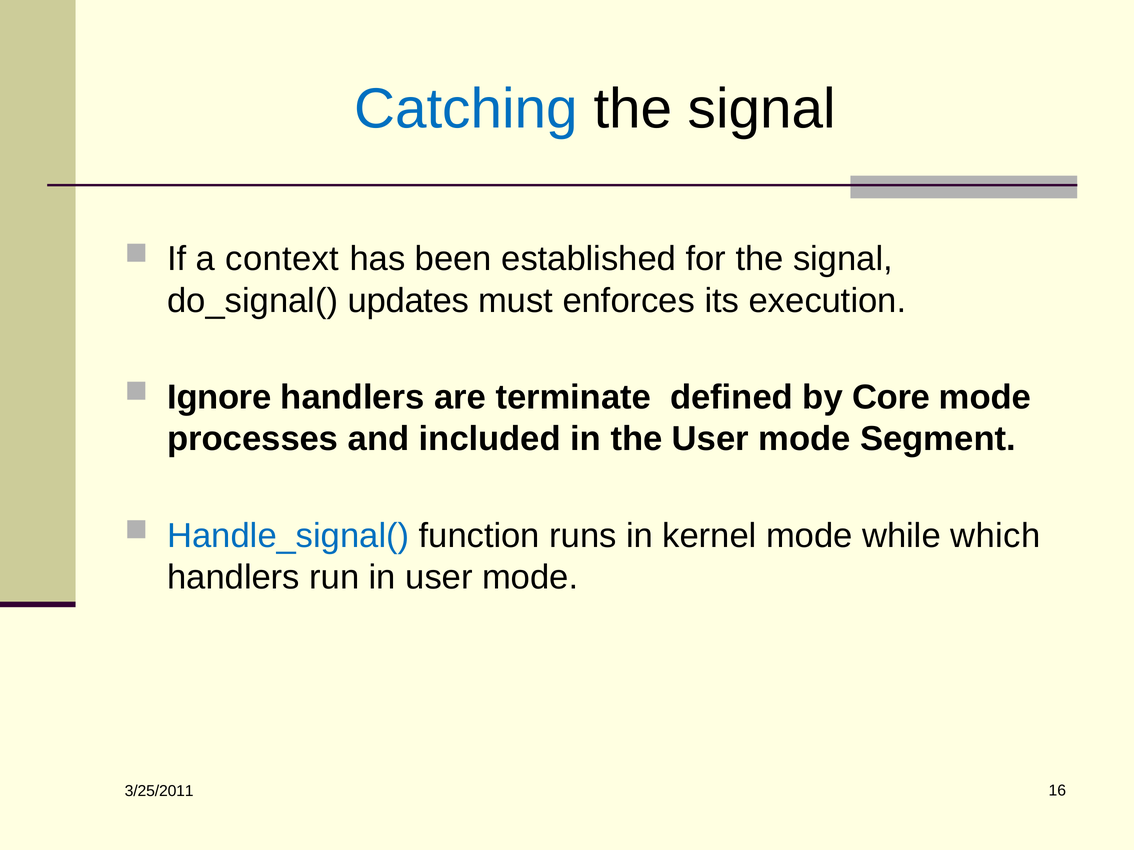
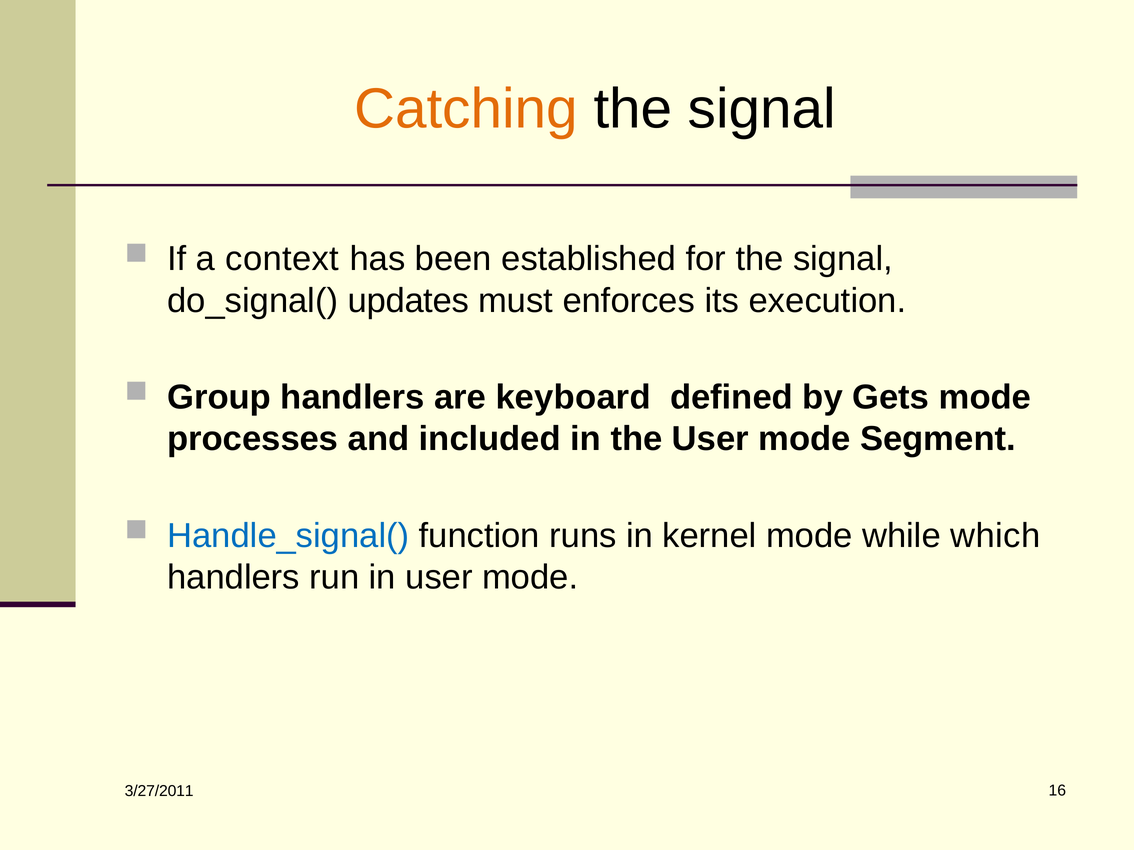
Catching colour: blue -> orange
Ignore: Ignore -> Group
terminate: terminate -> keyboard
Core: Core -> Gets
3/25/2011: 3/25/2011 -> 3/27/2011
